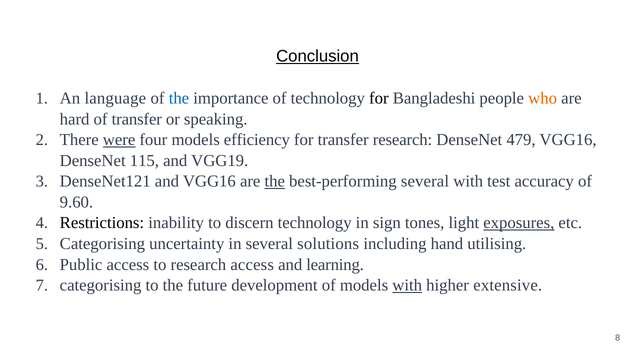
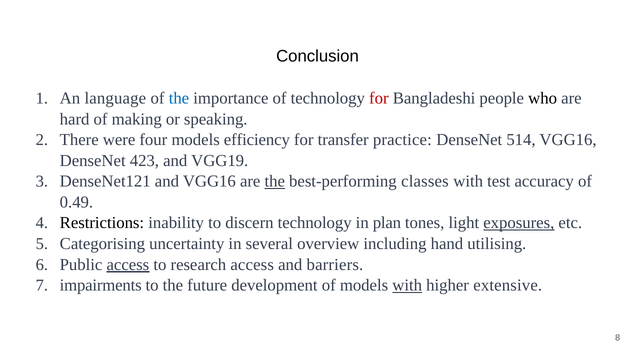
Conclusion underline: present -> none
for at (379, 98) colour: black -> red
who colour: orange -> black
of transfer: transfer -> making
were underline: present -> none
transfer research: research -> practice
479: 479 -> 514
115: 115 -> 423
best-performing several: several -> classes
9.60: 9.60 -> 0.49
sign: sign -> plan
solutions: solutions -> overview
access at (128, 265) underline: none -> present
learning: learning -> barriers
categorising at (101, 285): categorising -> impairments
